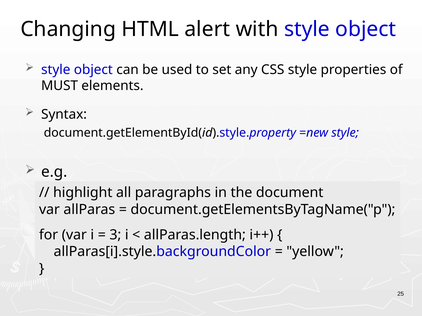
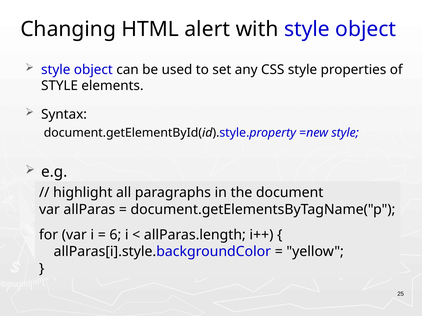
MUST at (60, 86): MUST -> STYLE
3: 3 -> 6
